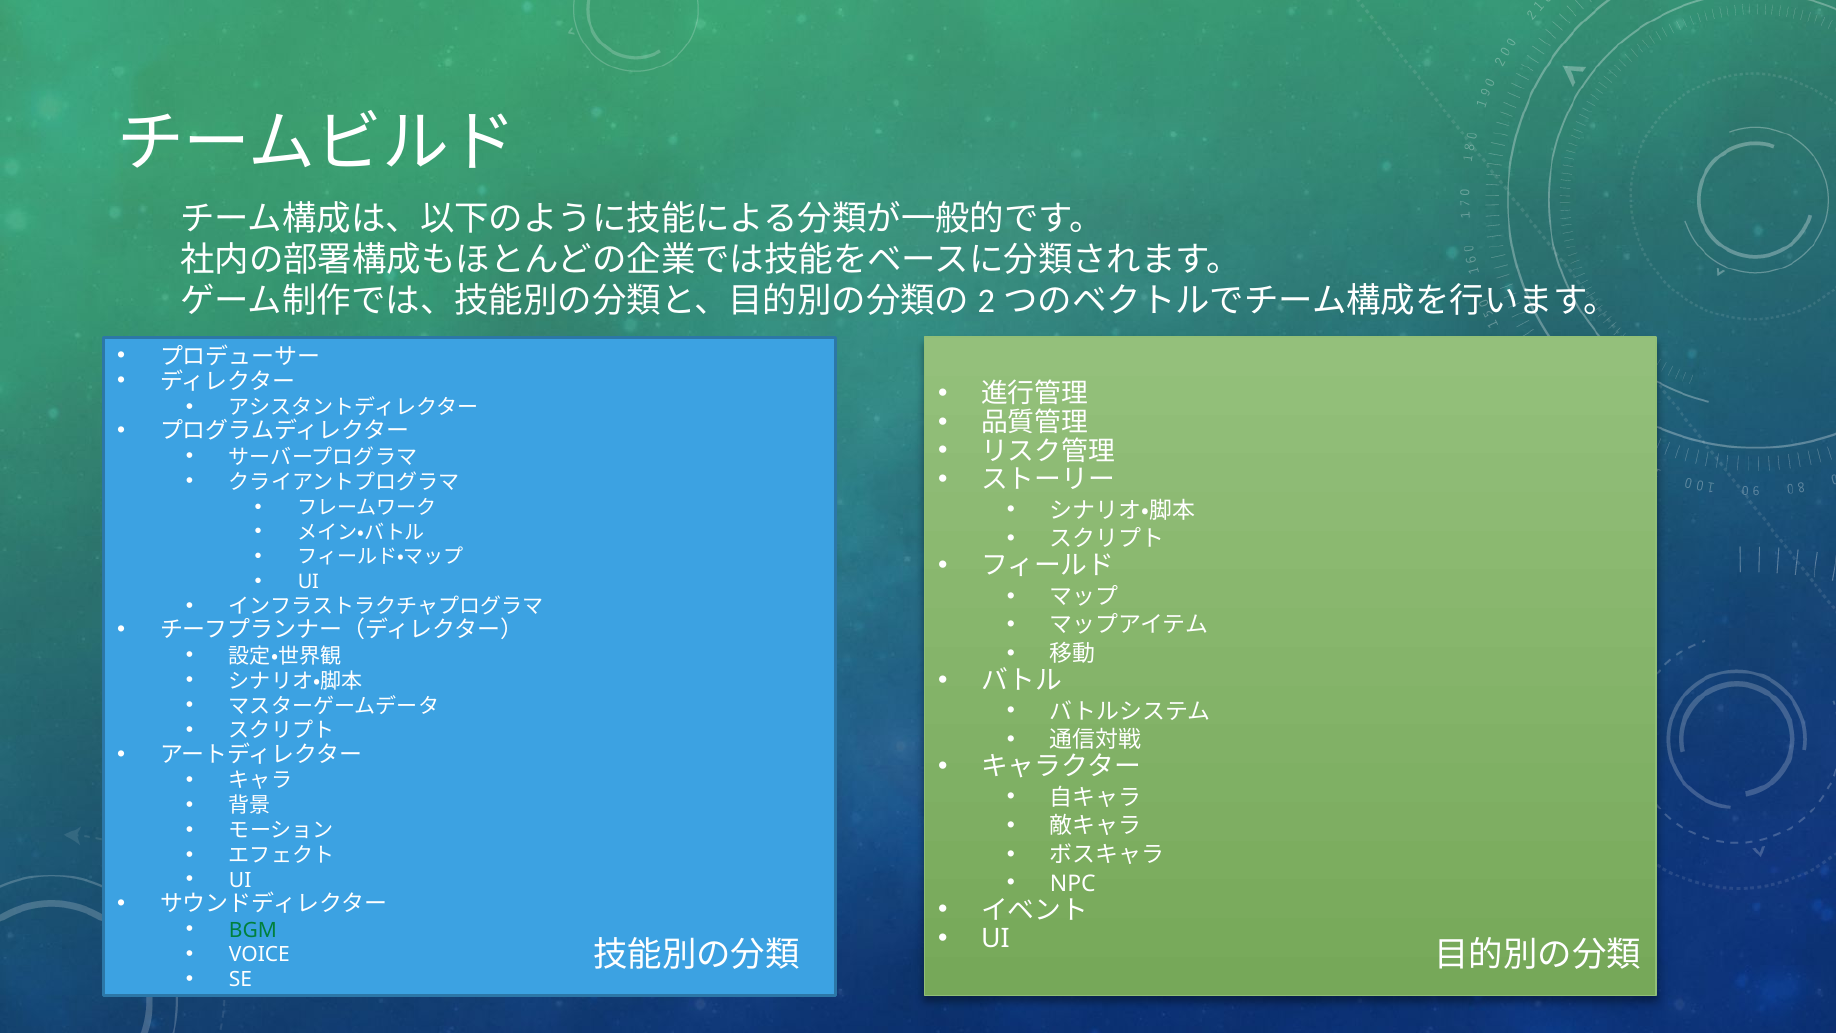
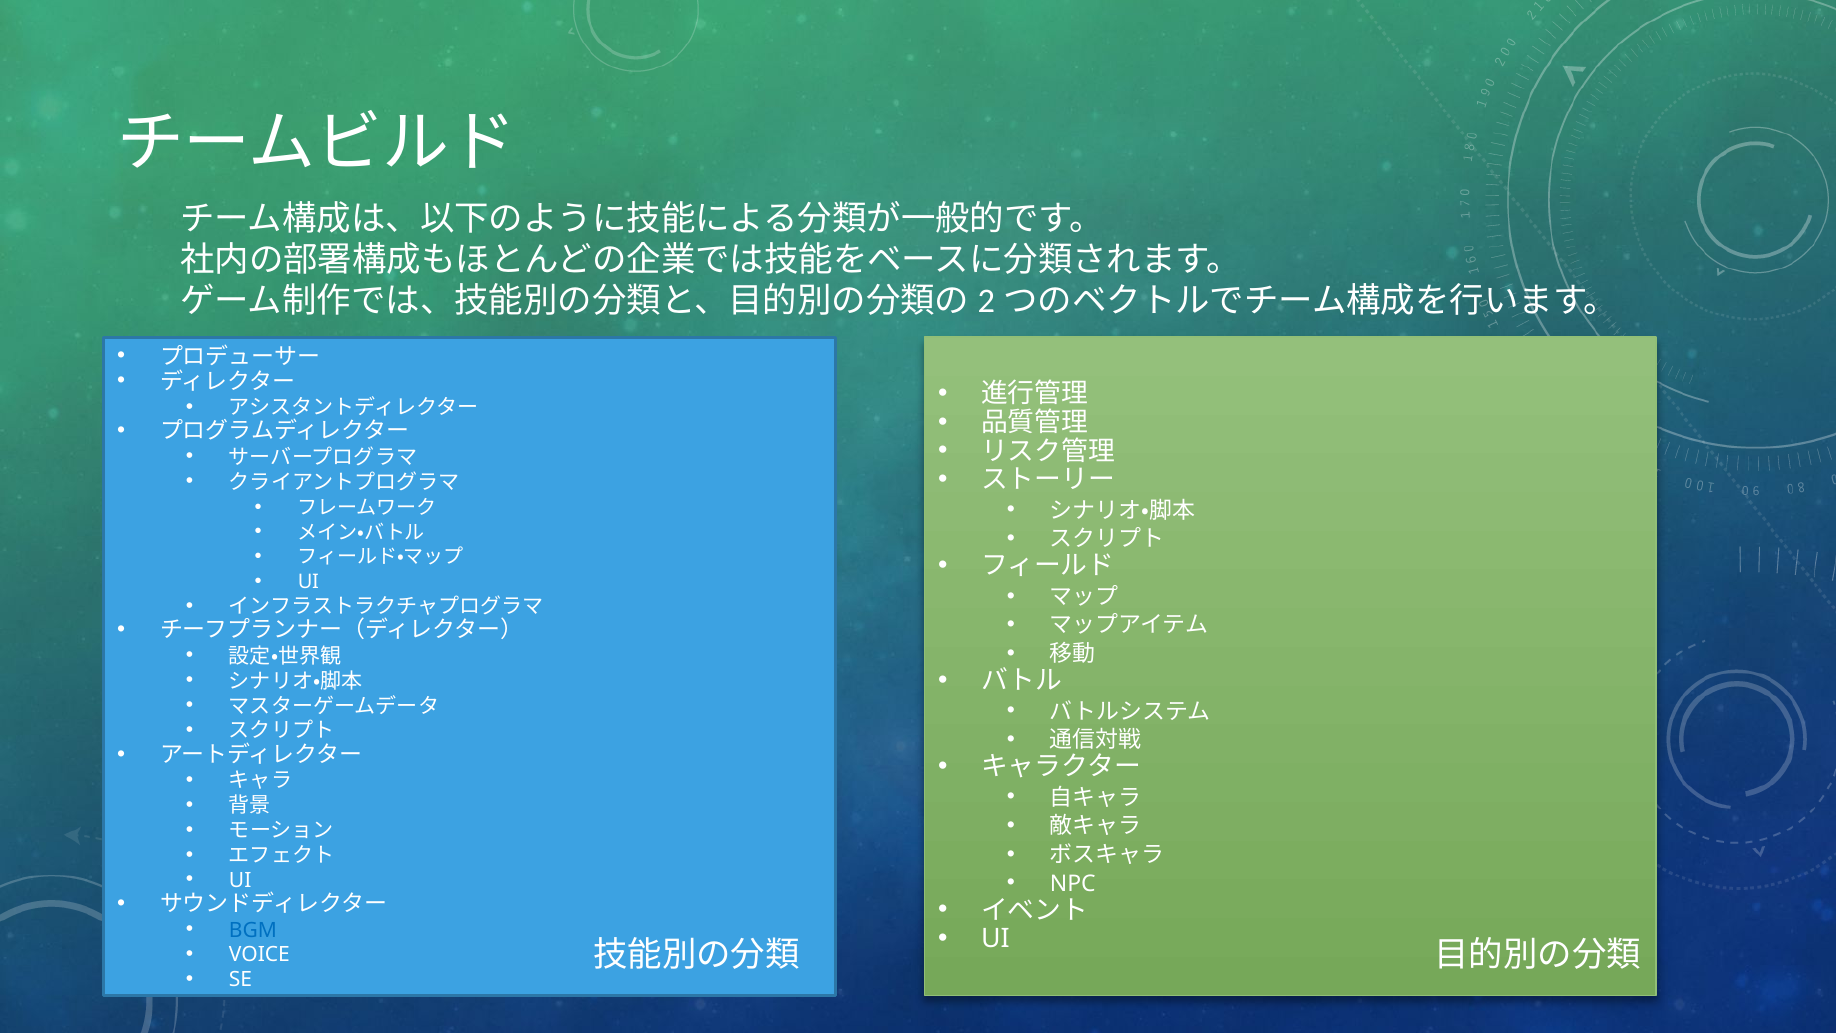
BGM colour: green -> blue
